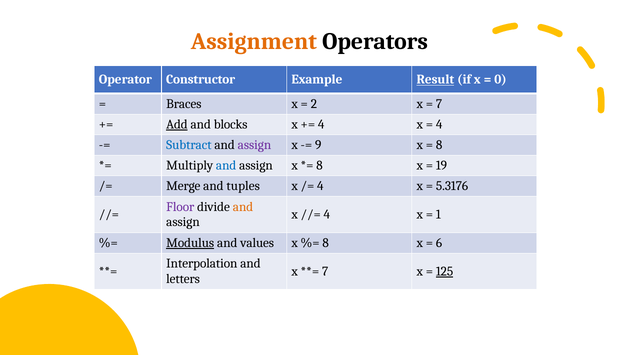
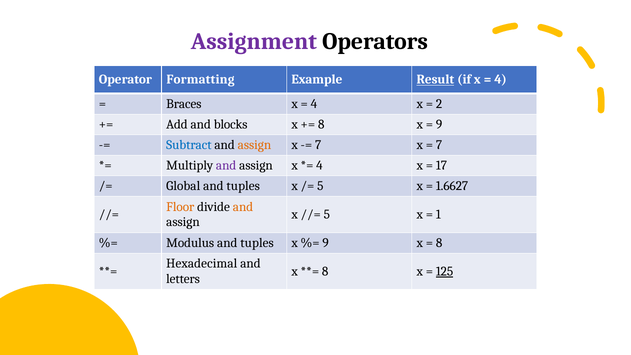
Assignment colour: orange -> purple
Constructor: Constructor -> Formatting
0 at (501, 80): 0 -> 4
2 at (314, 104): 2 -> 4
7 at (439, 104): 7 -> 2
Add underline: present -> none
4 at (321, 124): 4 -> 8
4 at (439, 124): 4 -> 9
assign at (254, 145) colour: purple -> orange
9 at (318, 145): 9 -> 7
8 at (439, 145): 8 -> 7
and at (226, 165) colour: blue -> purple
8 at (319, 165): 8 -> 4
19: 19 -> 17
Merge: Merge -> Global
4 at (320, 186): 4 -> 5
5.3176: 5.3176 -> 1.6627
Floor colour: purple -> orange
4 at (327, 214): 4 -> 5
Modulus underline: present -> none
values at (257, 243): values -> tuples
8 at (326, 243): 8 -> 9
6 at (439, 243): 6 -> 8
Interpolation: Interpolation -> Hexadecimal
7 at (325, 271): 7 -> 8
